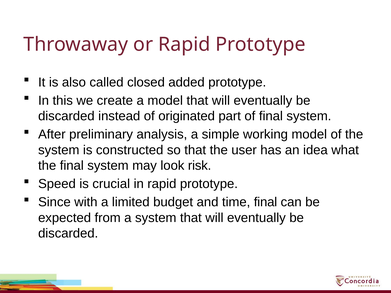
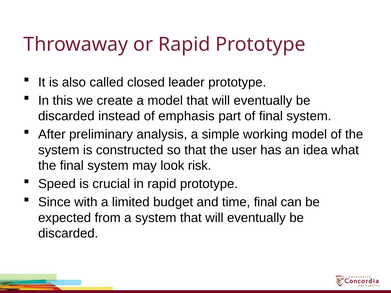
added: added -> leader
originated: originated -> emphasis
